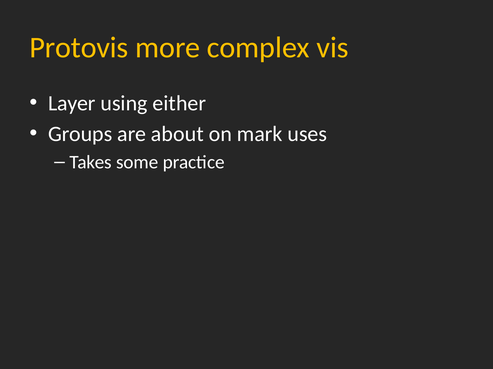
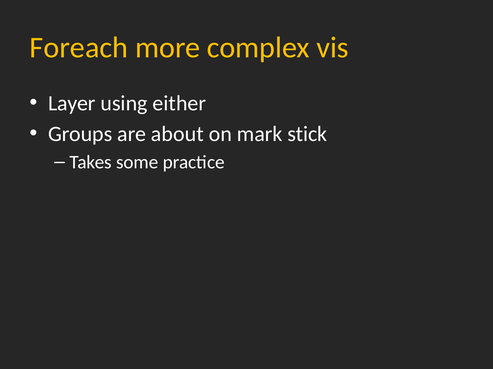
Protovis: Protovis -> Foreach
uses: uses -> stick
